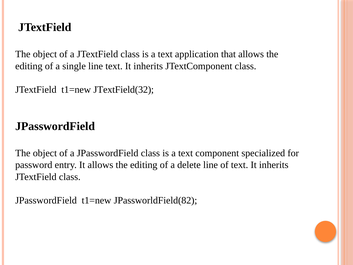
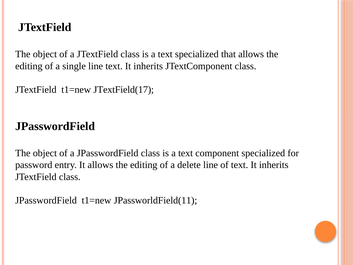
text application: application -> specialized
JTextField(32: JTextField(32 -> JTextField(17
JPassworldField(82: JPassworldField(82 -> JPassworldField(11
